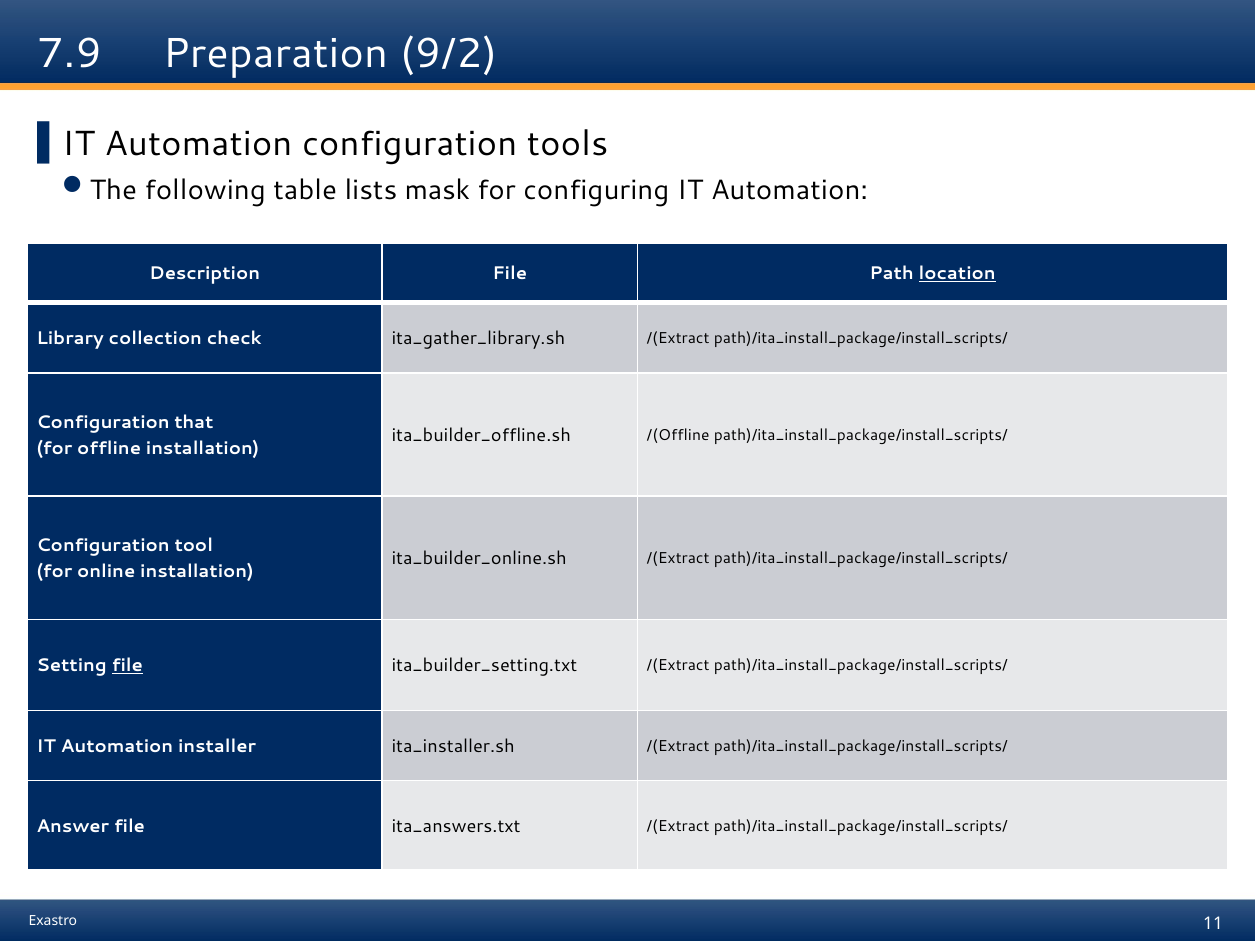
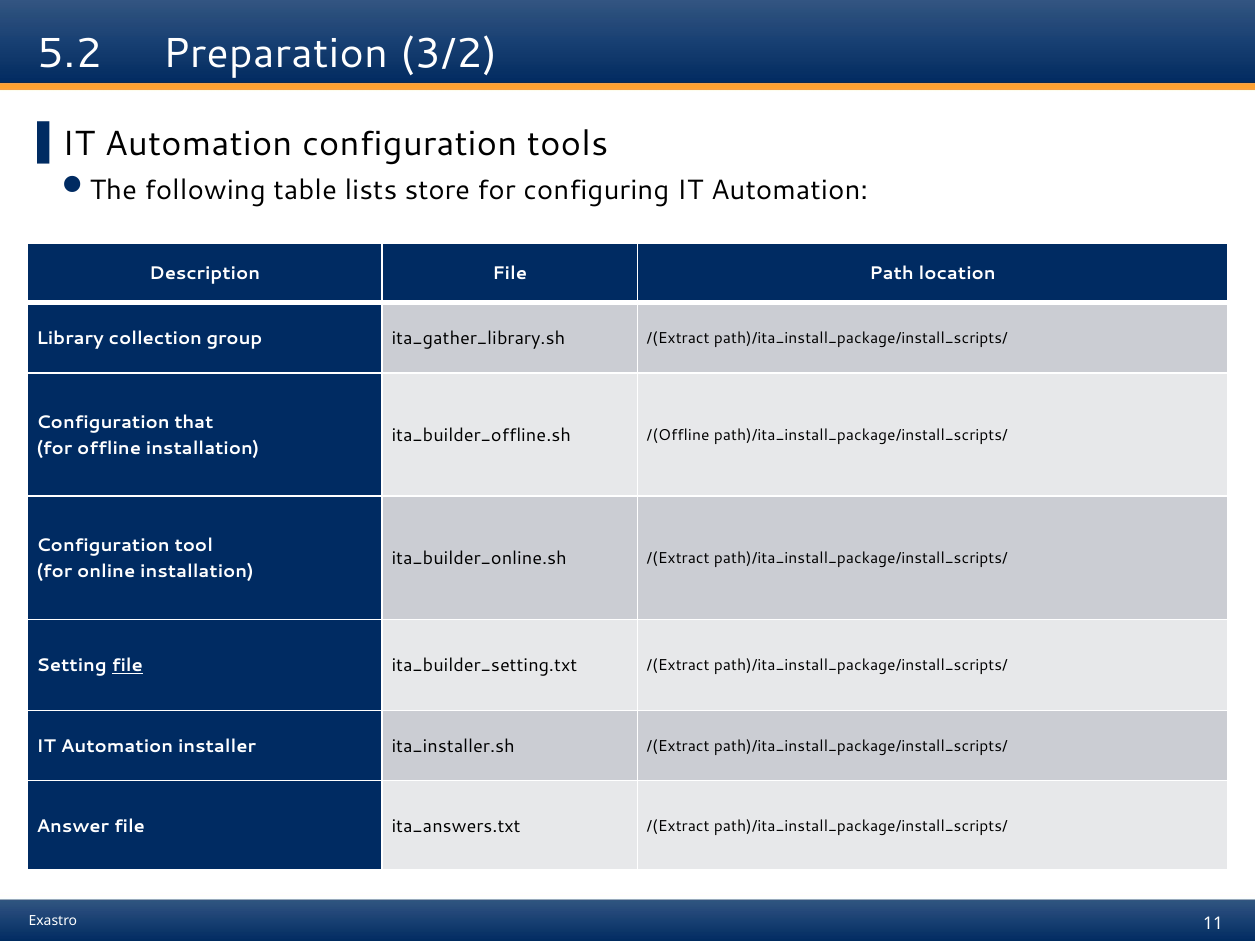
7.9: 7.9 -> 5.2
9/2: 9/2 -> 3/2
mask: mask -> store
location underline: present -> none
check: check -> group
